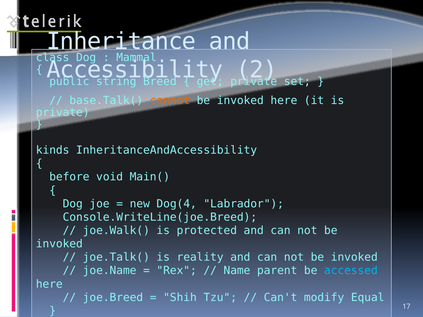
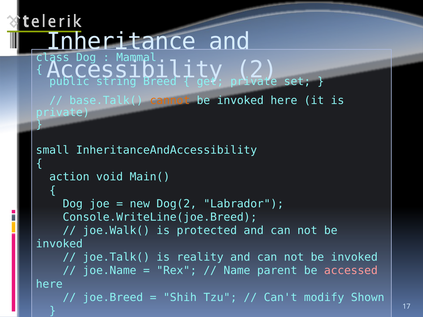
kinds: kinds -> small
before: before -> action
Dog(4: Dog(4 -> Dog(2
accessed colour: light blue -> pink
Equal: Equal -> Shown
